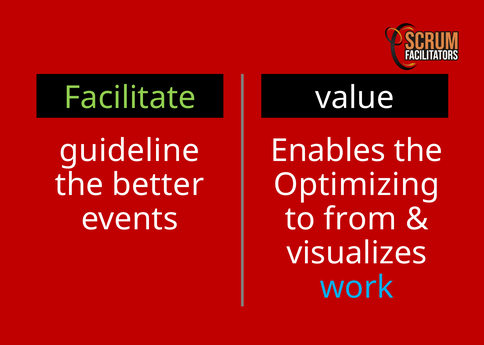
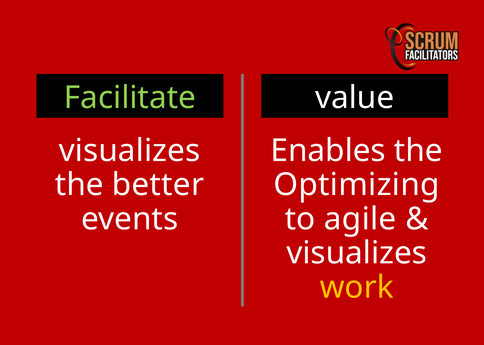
guideline at (129, 151): guideline -> visualizes
from: from -> agile
work colour: light blue -> yellow
